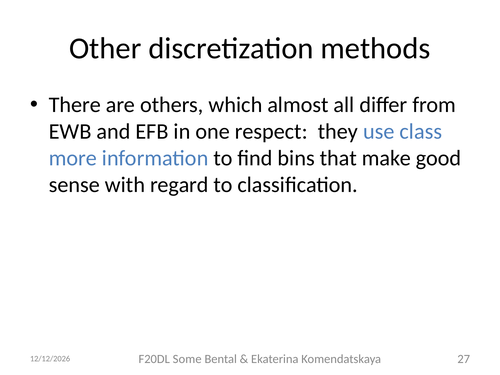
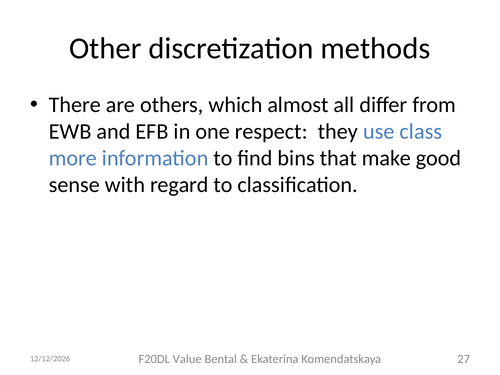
Some: Some -> Value
